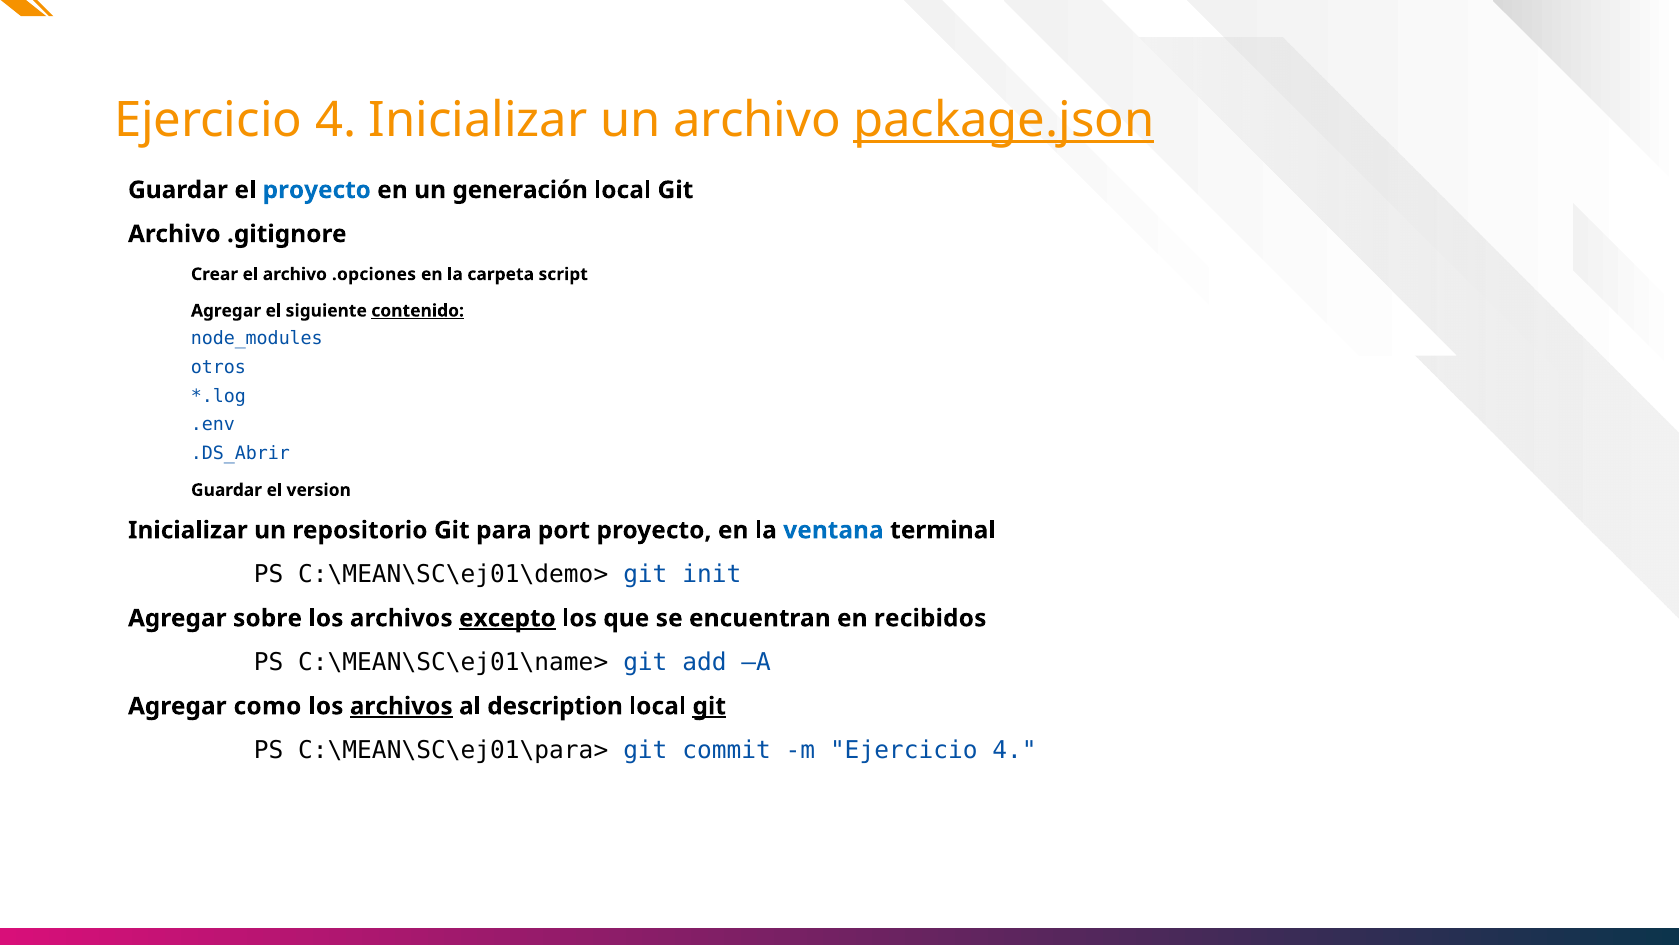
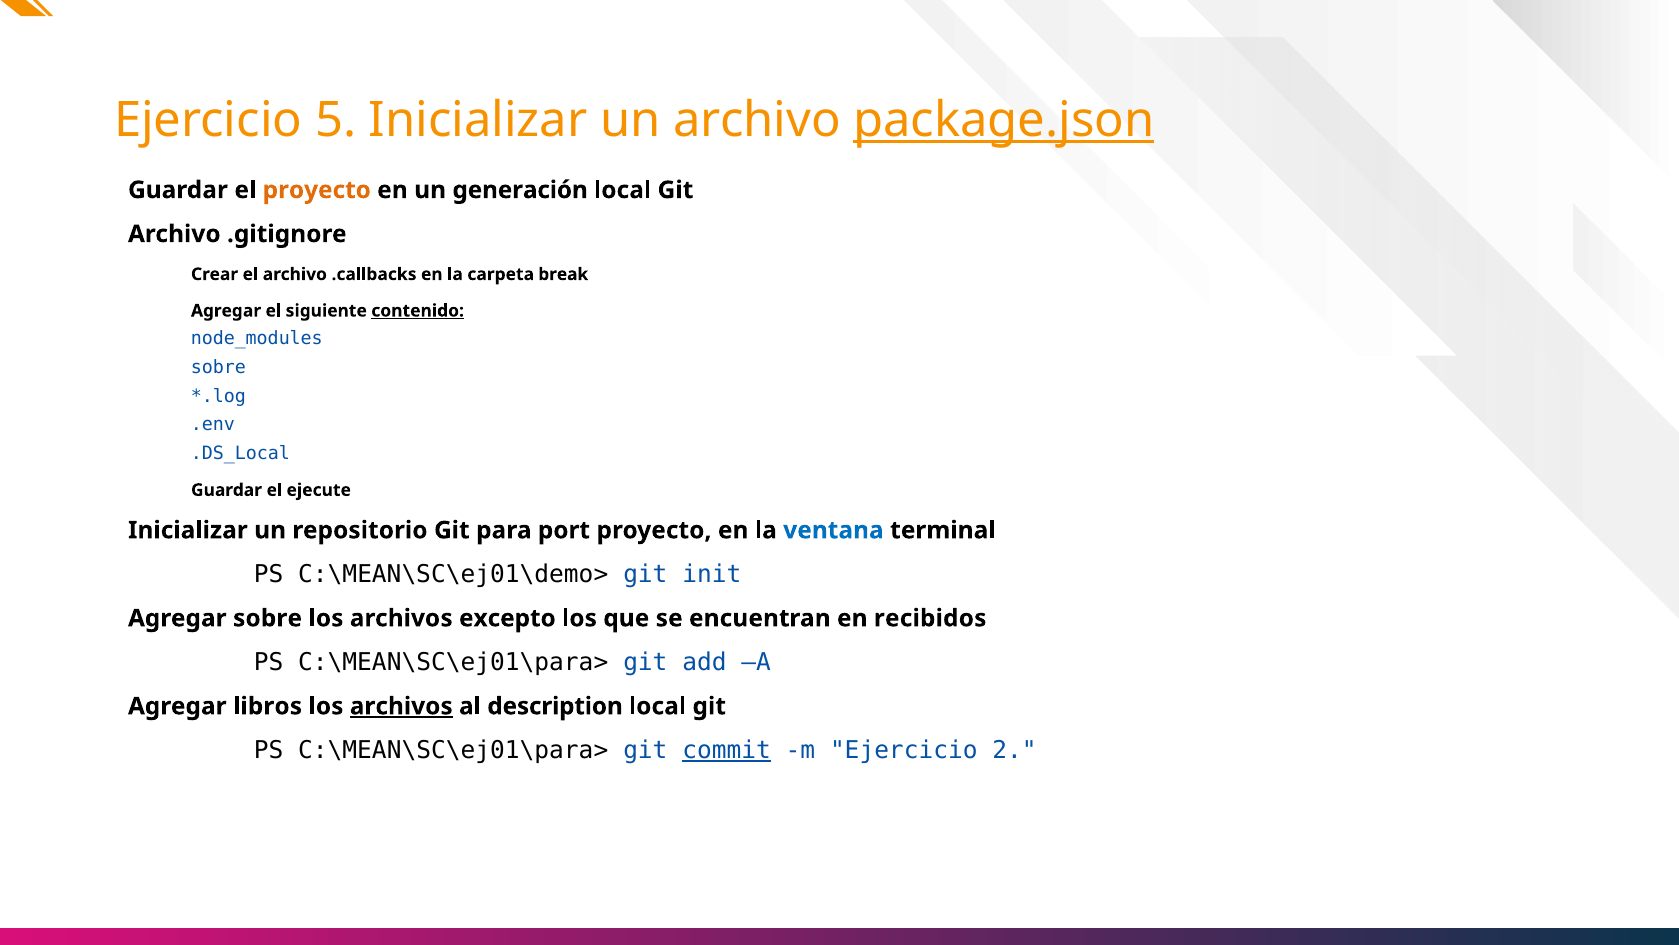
4 at (336, 121): 4 -> 5
proyecto at (317, 190) colour: blue -> orange
.opciones: .opciones -> .callbacks
script: script -> break
otros at (218, 367): otros -> sobre
.DS_Abrir: .DS_Abrir -> .DS_Local
version: version -> ejecute
excepto underline: present -> none
C:\MEAN\SC\ej01\name> at (453, 662): C:\MEAN\SC\ej01\name> -> C:\MEAN\SC\ej01\para>
como: como -> libros
git at (709, 706) underline: present -> none
commit underline: none -> present
m Ejercicio 4: 4 -> 2
